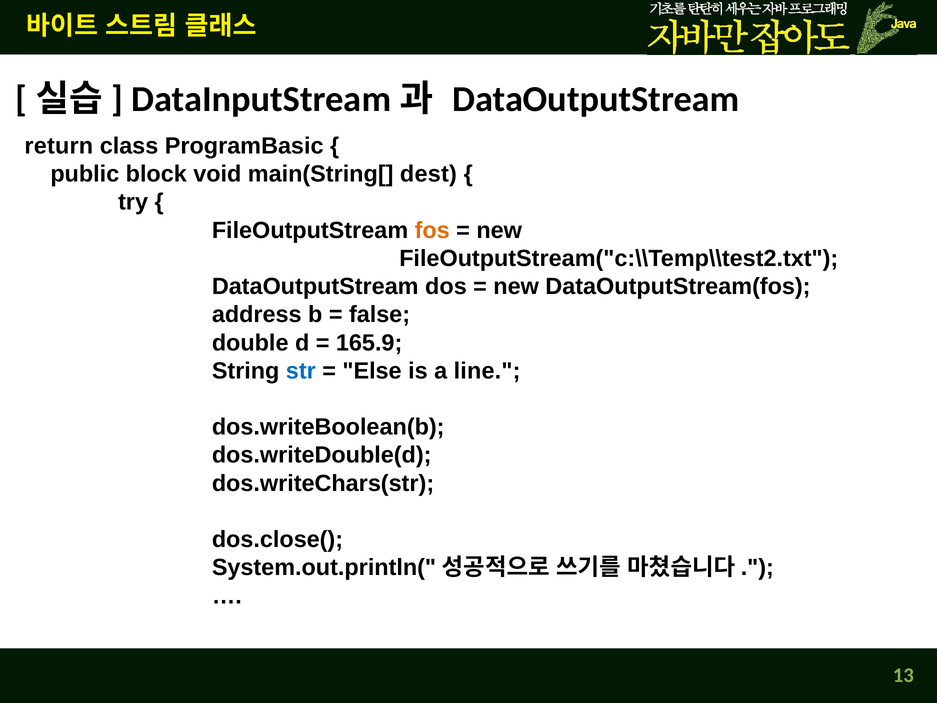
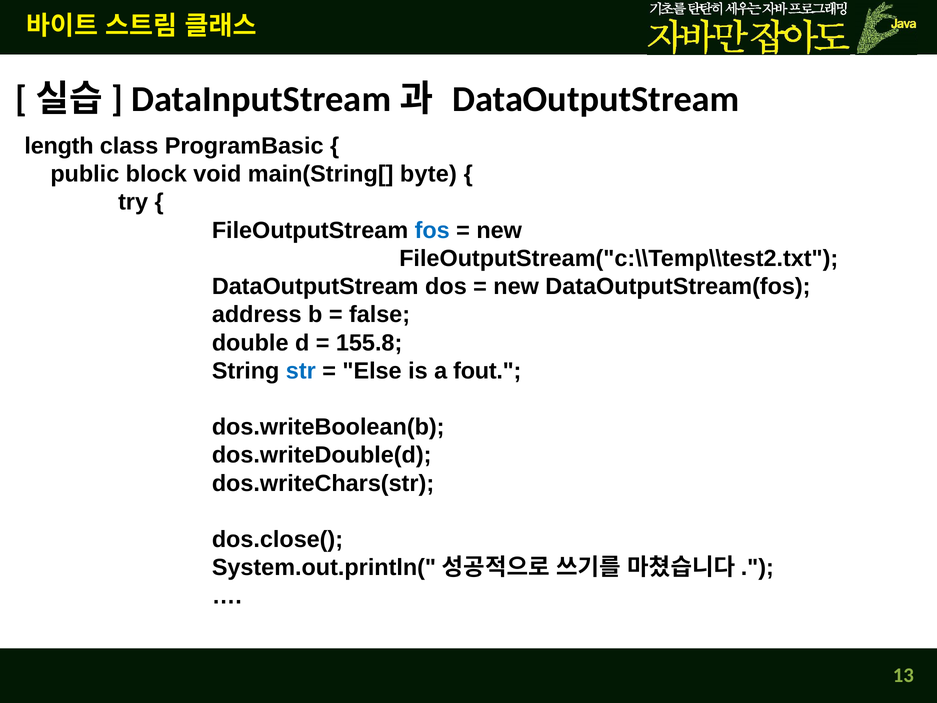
return: return -> length
dest: dest -> byte
fos colour: orange -> blue
165.9: 165.9 -> 155.8
line: line -> fout
